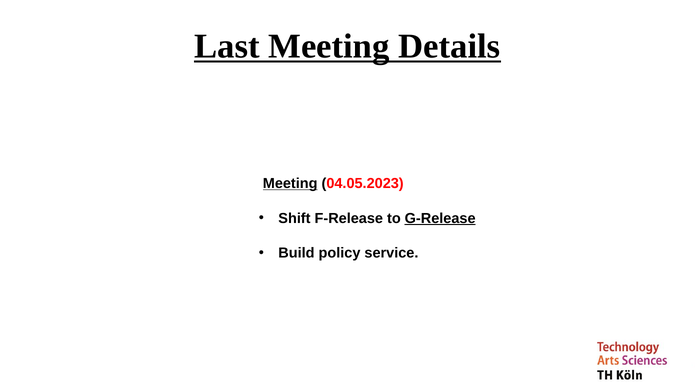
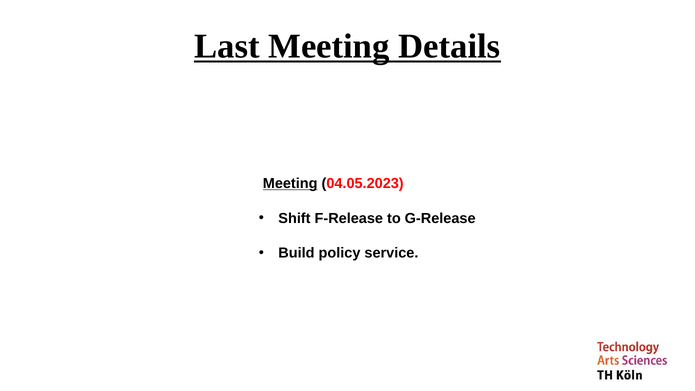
G-Release underline: present -> none
